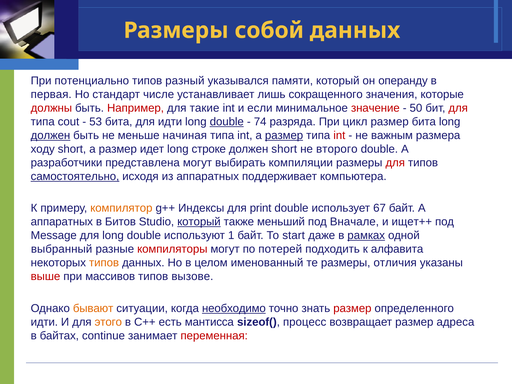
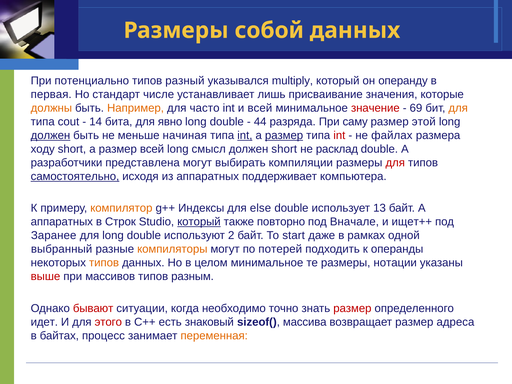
памяти: памяти -> multiply
сокращенного: сокращенного -> присваивание
должны colour: red -> orange
Например colour: red -> orange
такие: такие -> часто
и если: если -> всей
50: 50 -> 69
для at (458, 108) colour: red -> orange
53: 53 -> 14
для идти: идти -> явно
double at (227, 122) underline: present -> none
74: 74 -> 44
цикл: цикл -> саму
размер бита: бита -> этой
int at (245, 135) underline: none -> present
важным: важным -> файлах
размер идет: идет -> всей
строке: строке -> смысл
второго: второго -> расклад
print: print -> else
67: 67 -> 13
Битов: Битов -> Строк
меньший: меньший -> повторно
Message: Message -> Заранее
1: 1 -> 2
рамках underline: present -> none
компиляторы colour: red -> orange
алфавита: алфавита -> операнды
целом именованный: именованный -> минимальное
отличия: отличия -> нотации
вызове: вызове -> разным
бывают colour: orange -> red
необходимо underline: present -> none
идти at (44, 322): идти -> идет
этого colour: orange -> red
мантисса: мантисса -> знаковый
процесс: процесс -> массива
continue: continue -> процесс
переменная colour: red -> orange
